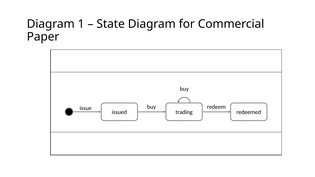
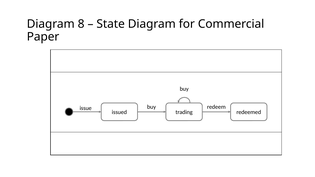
1: 1 -> 8
